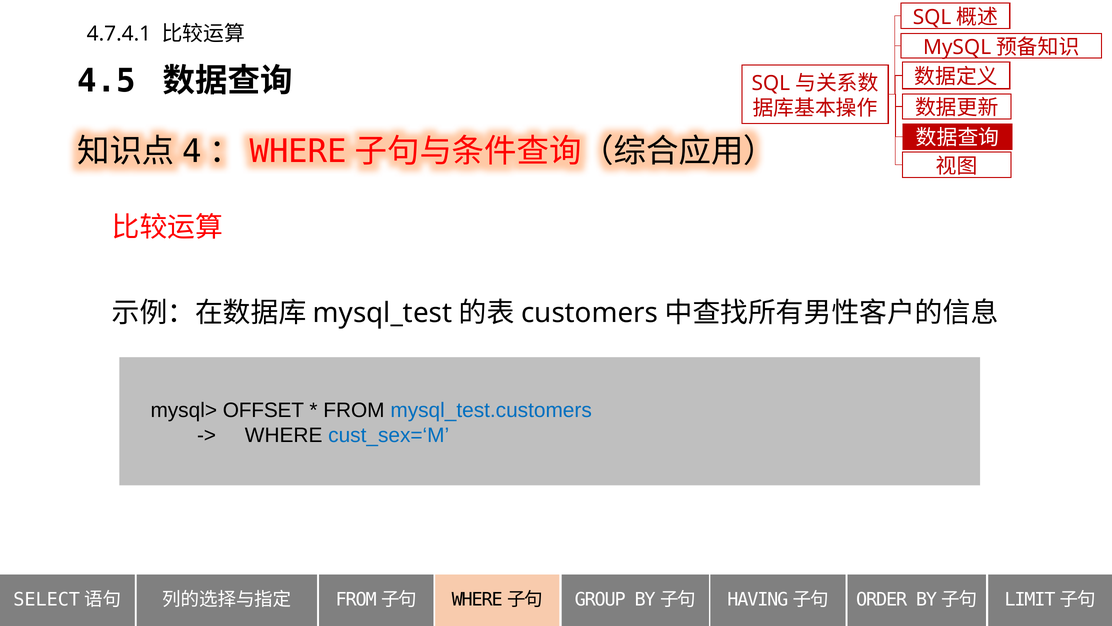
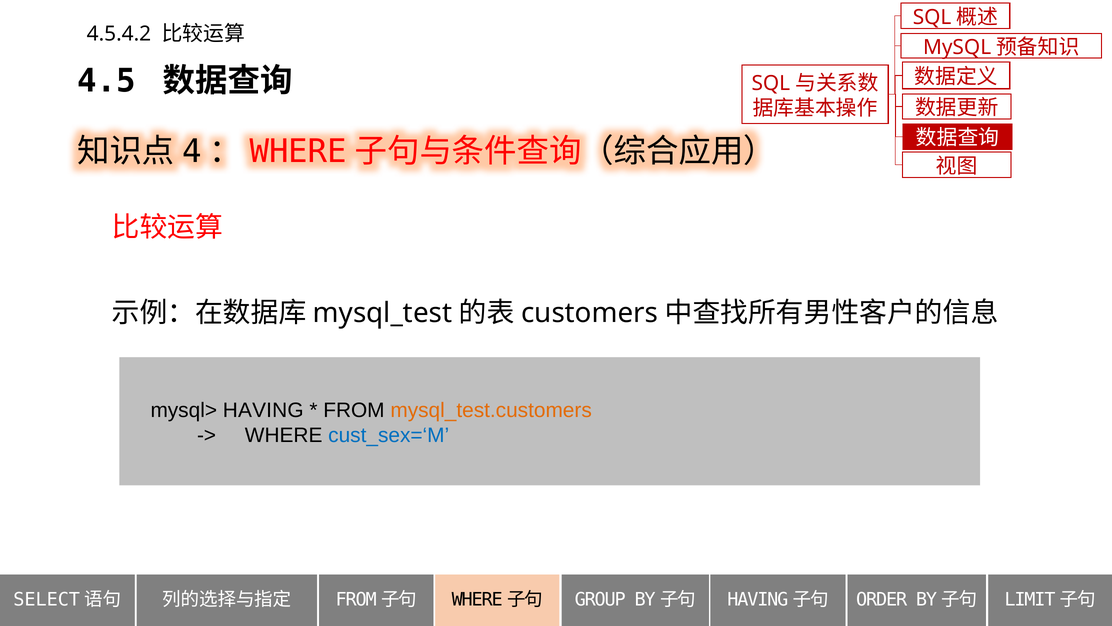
4.7.4.1: 4.7.4.1 -> 4.5.4.2
OFFSET: OFFSET -> HAVING
mysql_test.customers colour: blue -> orange
